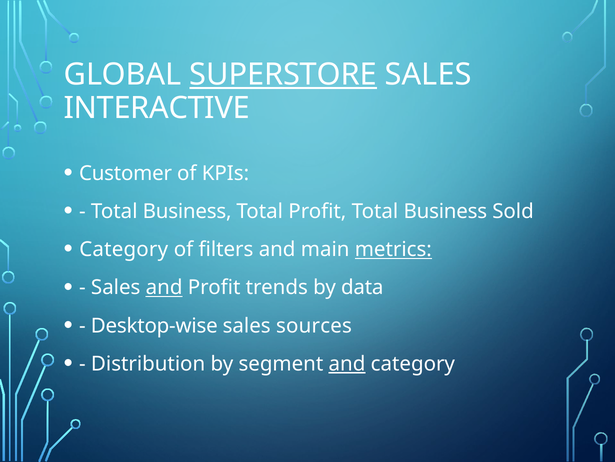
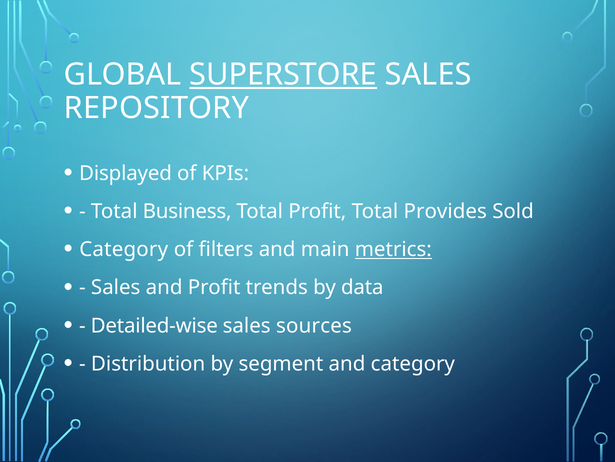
INTERACTIVE: INTERACTIVE -> REPOSITORY
Customer: Customer -> Displayed
Profit Total Business: Business -> Provides
and at (164, 287) underline: present -> none
Desktop-wise: Desktop-wise -> Detailed-wise
and at (347, 363) underline: present -> none
